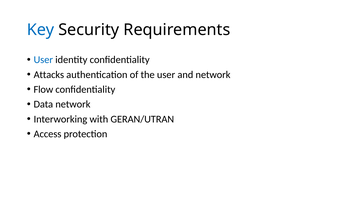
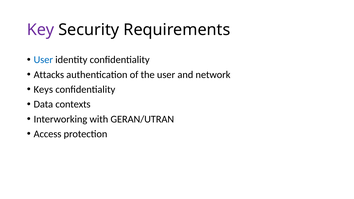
Key colour: blue -> purple
Flow: Flow -> Keys
Data network: network -> contexts
